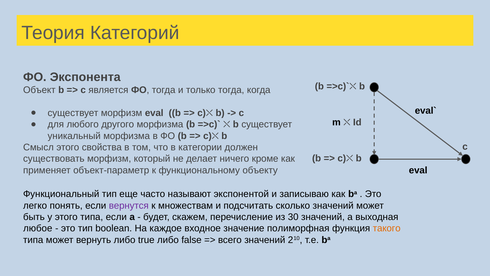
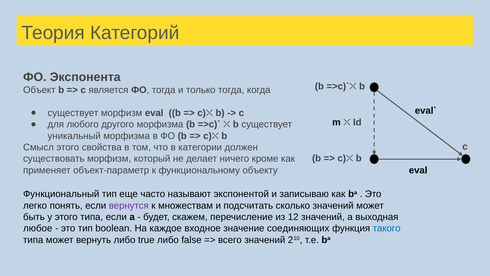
30: 30 -> 12
полиморфная: полиморфная -> соединяющих
такого colour: orange -> blue
